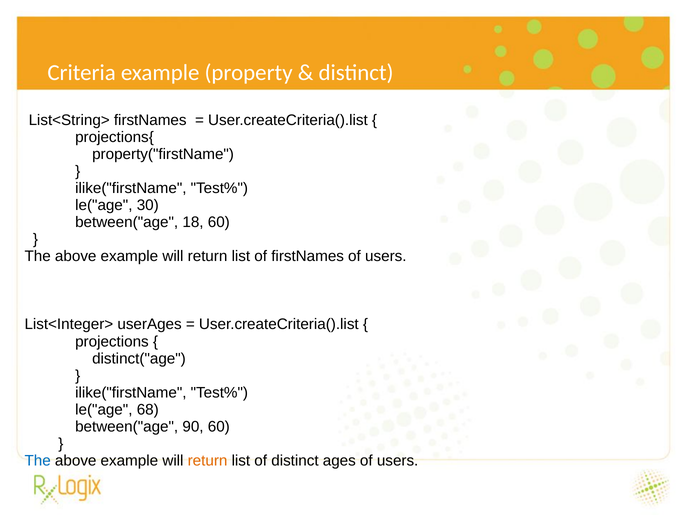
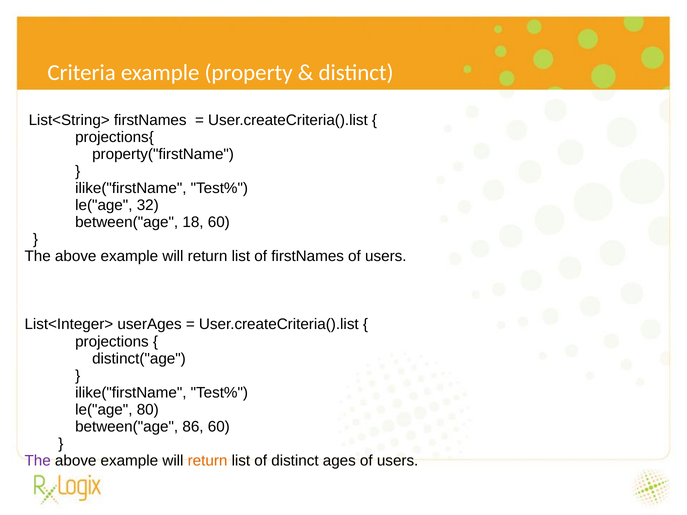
30: 30 -> 32
68: 68 -> 80
90: 90 -> 86
The at (38, 461) colour: blue -> purple
